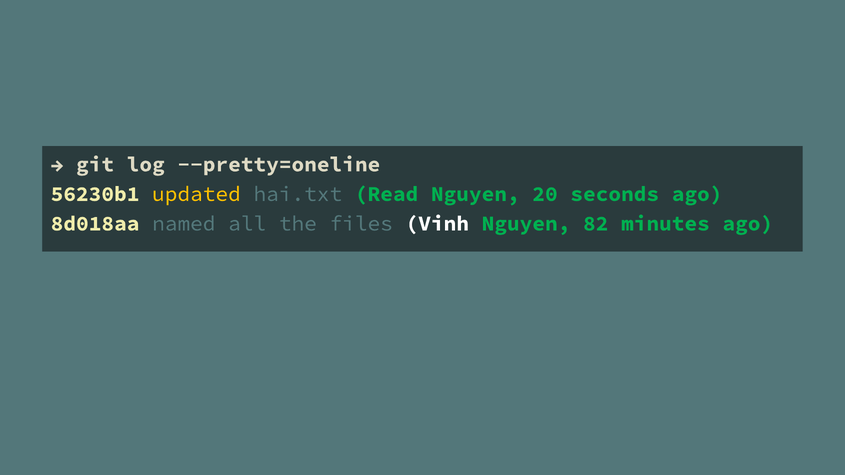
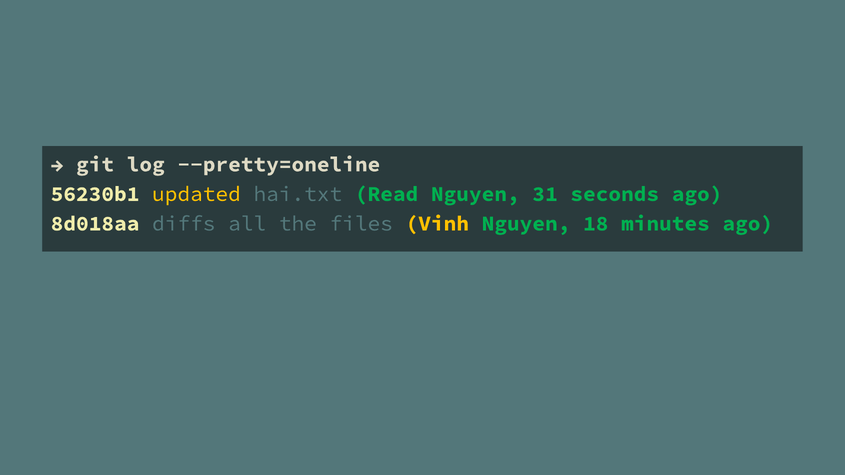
20: 20 -> 31
named: named -> diffs
Vinh colour: white -> yellow
82: 82 -> 18
